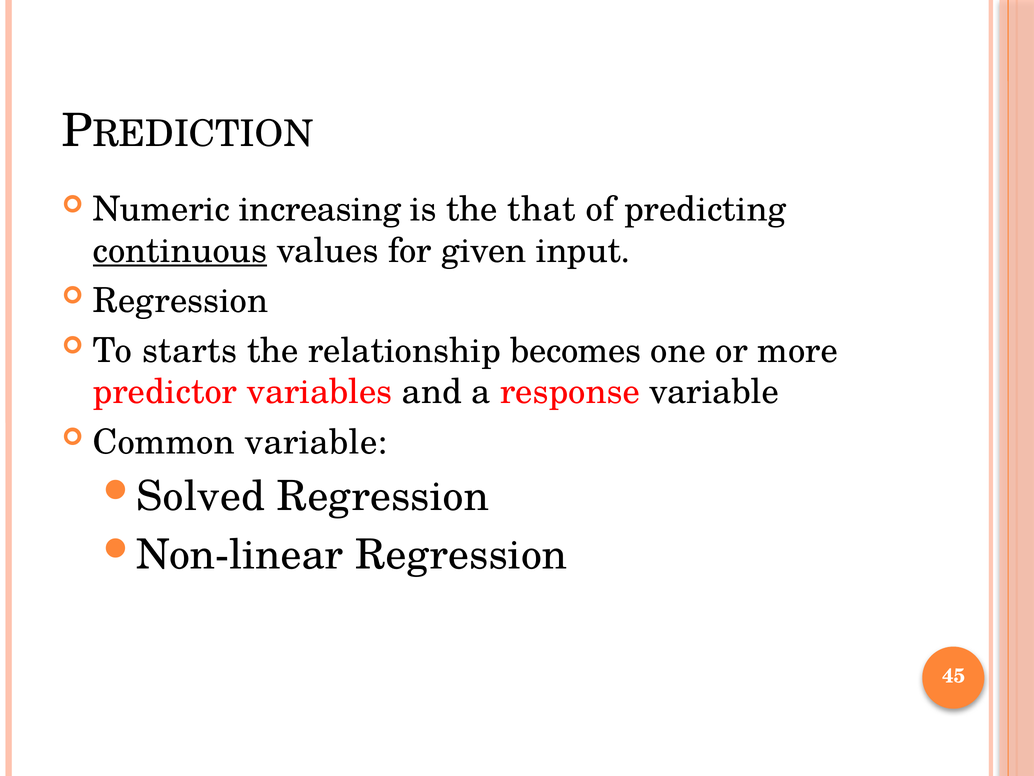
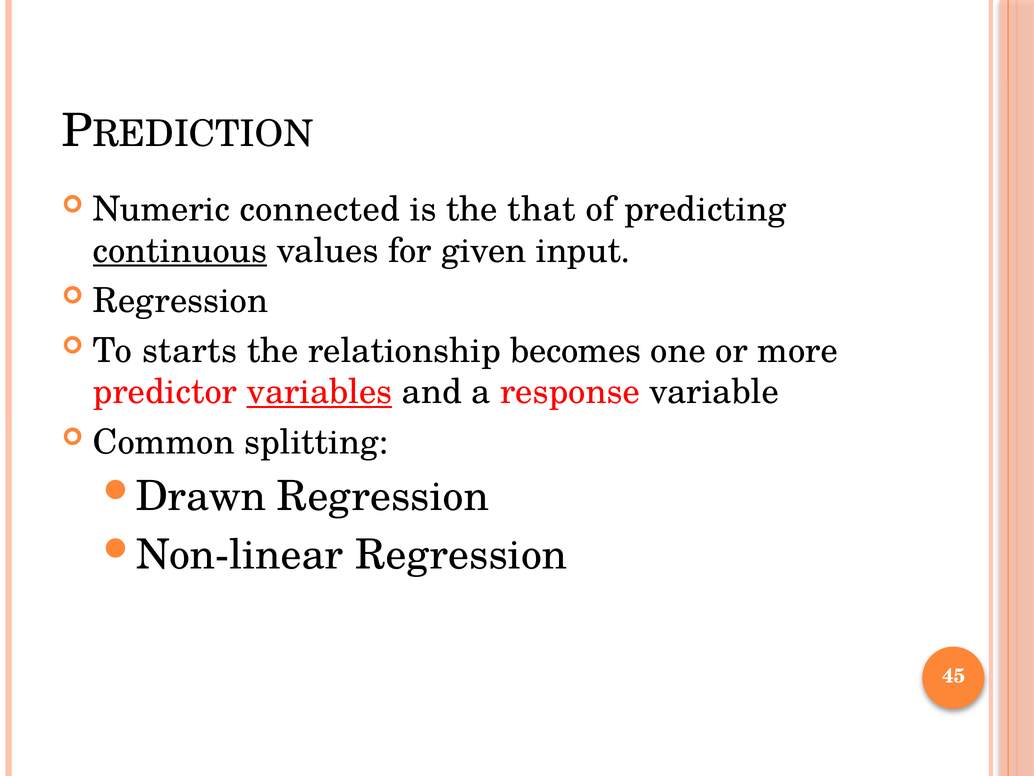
increasing: increasing -> connected
variables underline: none -> present
Common variable: variable -> splitting
Solved: Solved -> Drawn
